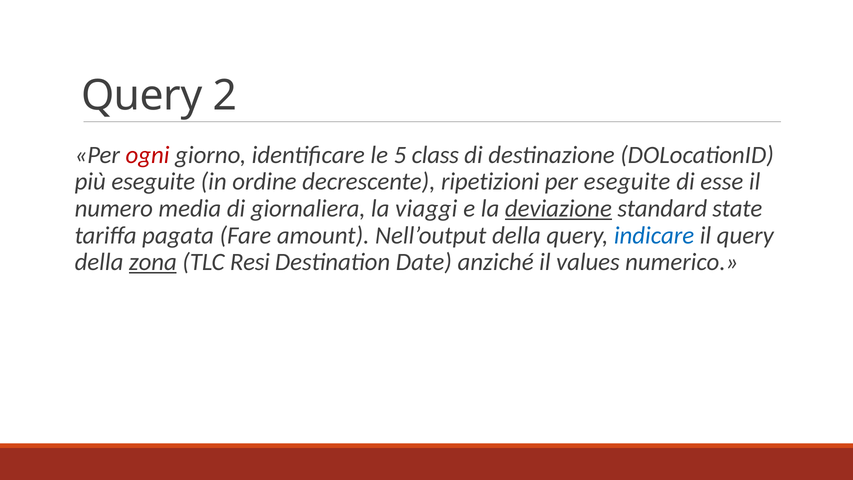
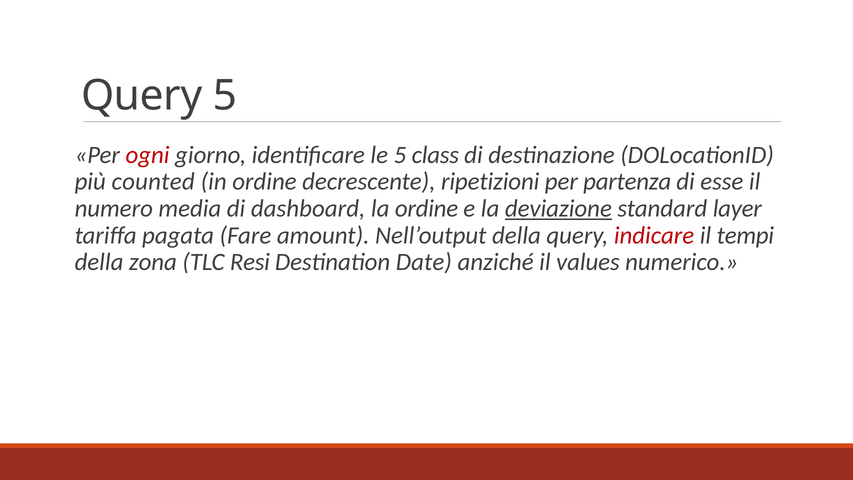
Query 2: 2 -> 5
più eseguite: eseguite -> counted
per eseguite: eseguite -> partenza
giornaliera: giornaliera -> dashboard
la viaggi: viaggi -> ordine
state: state -> layer
indicare colour: blue -> red
il query: query -> tempi
zona underline: present -> none
